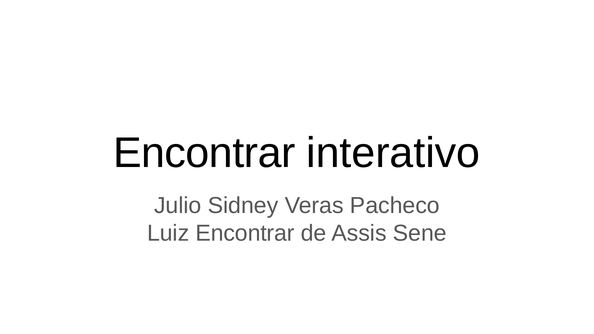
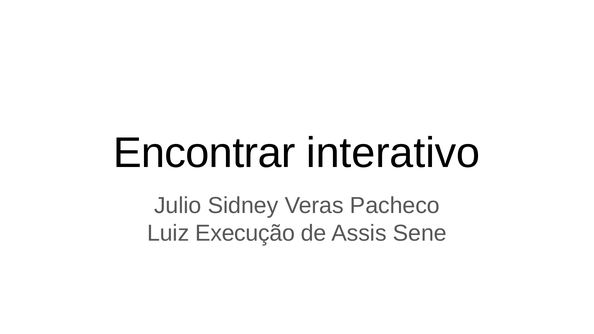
Luiz Encontrar: Encontrar -> Execução
